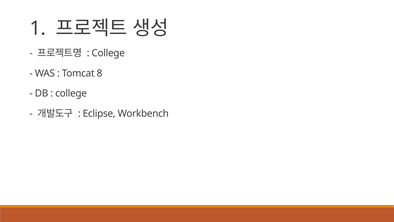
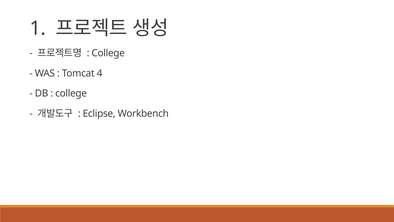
8: 8 -> 4
